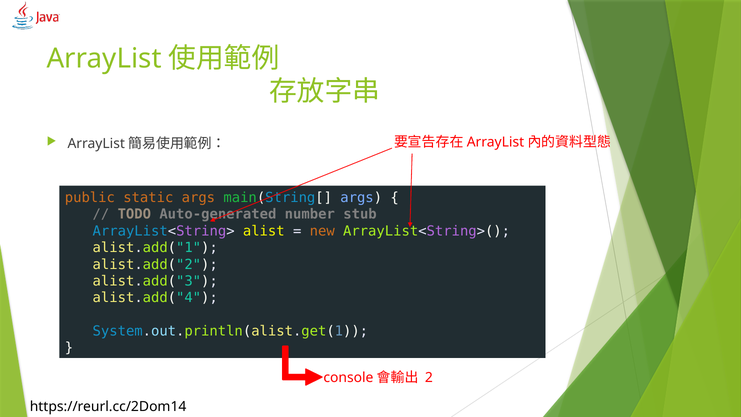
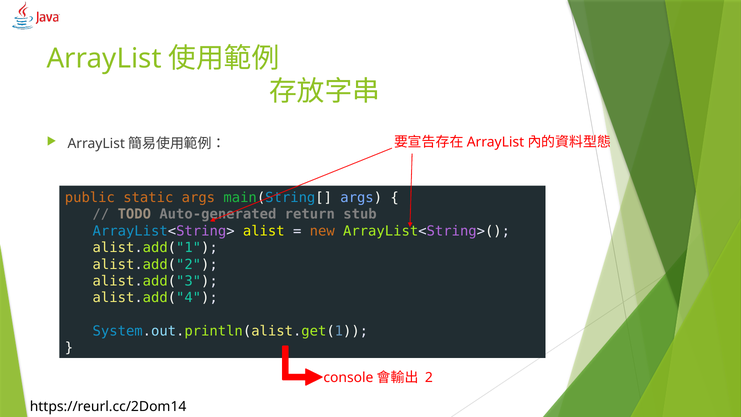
number: number -> return
